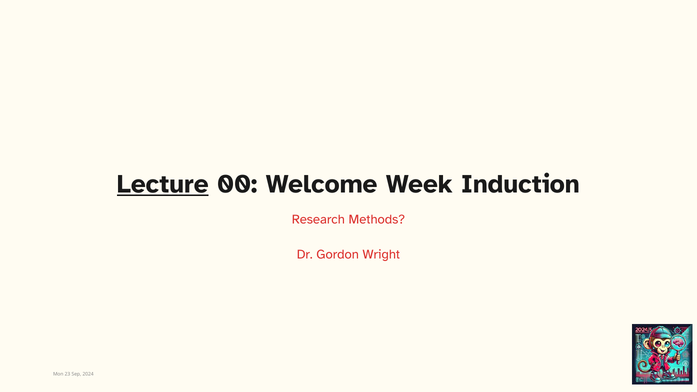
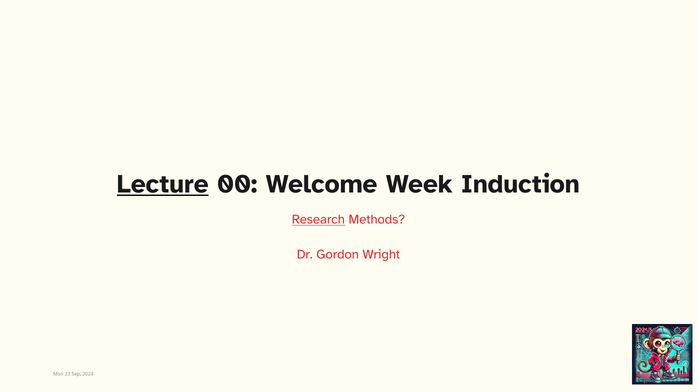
Research underline: none -> present
